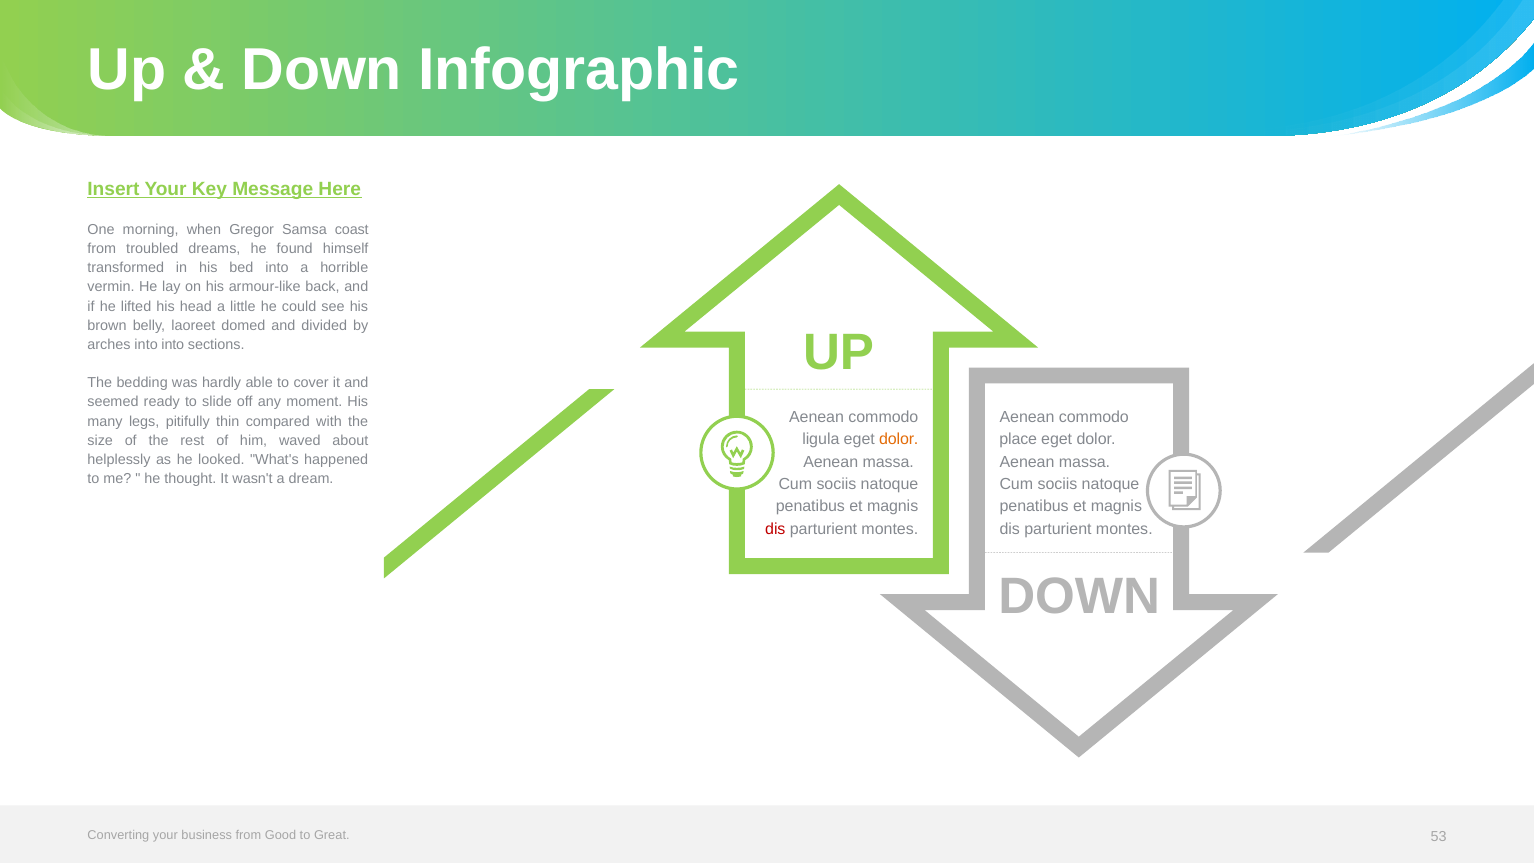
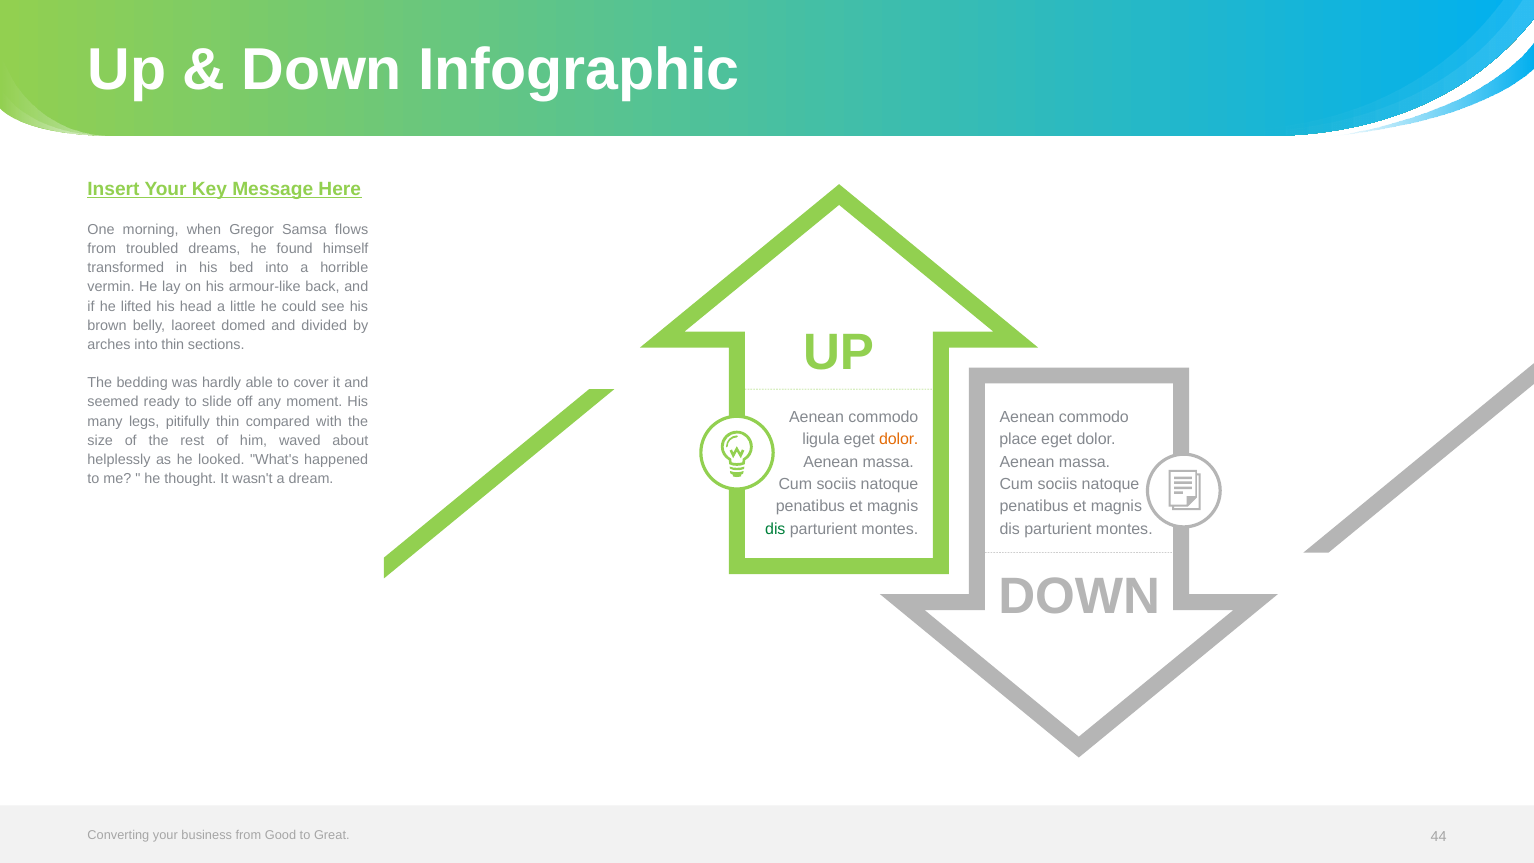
coast: coast -> flows
into into: into -> thin
dis at (775, 529) colour: red -> green
53: 53 -> 44
